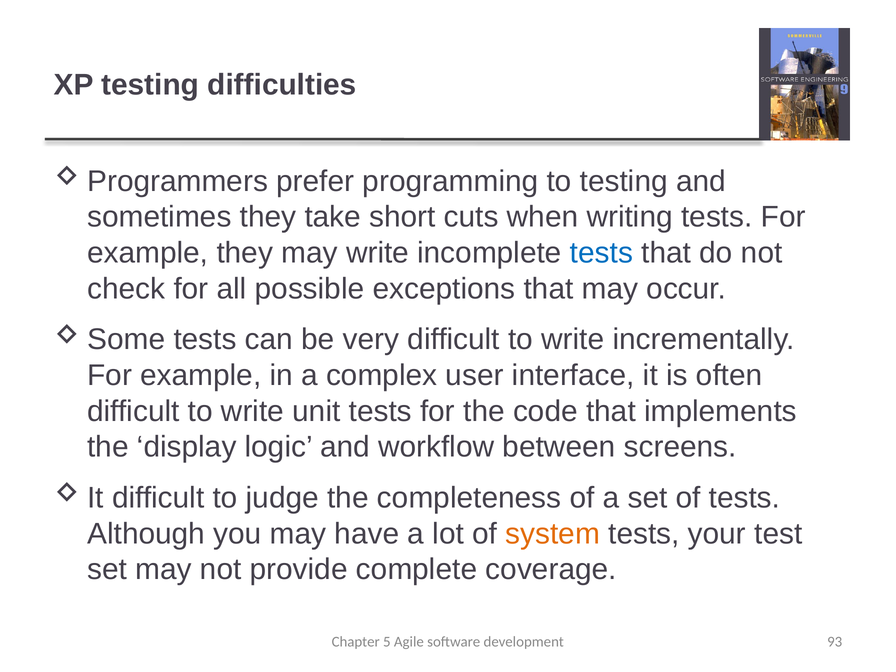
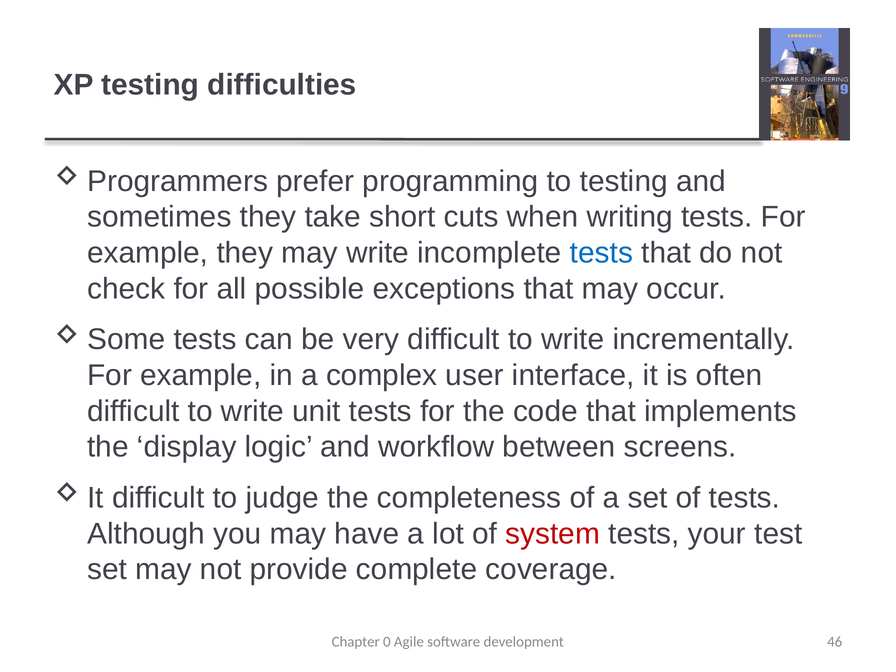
system colour: orange -> red
5: 5 -> 0
93: 93 -> 46
